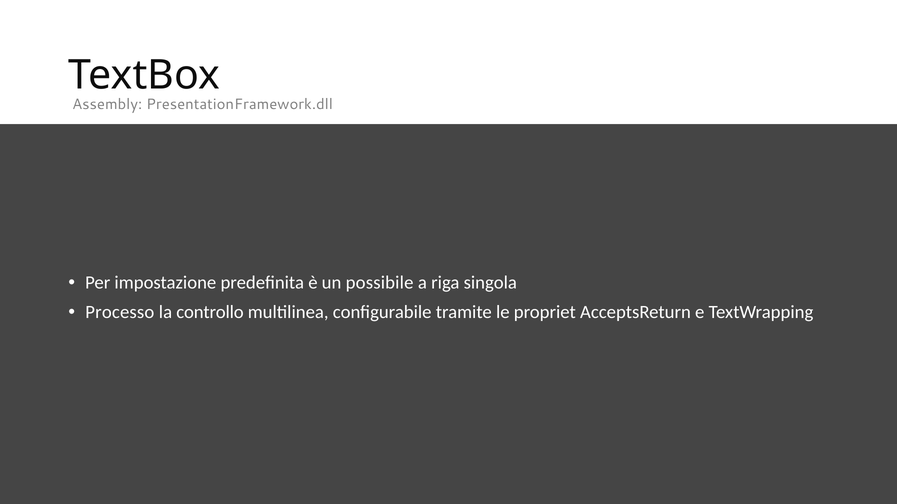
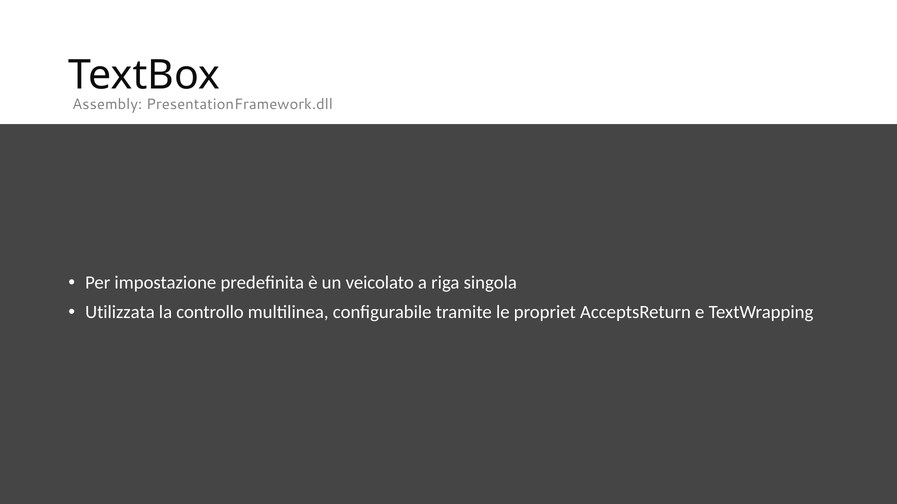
possibile: possibile -> veicolato
Processo: Processo -> Utilizzata
